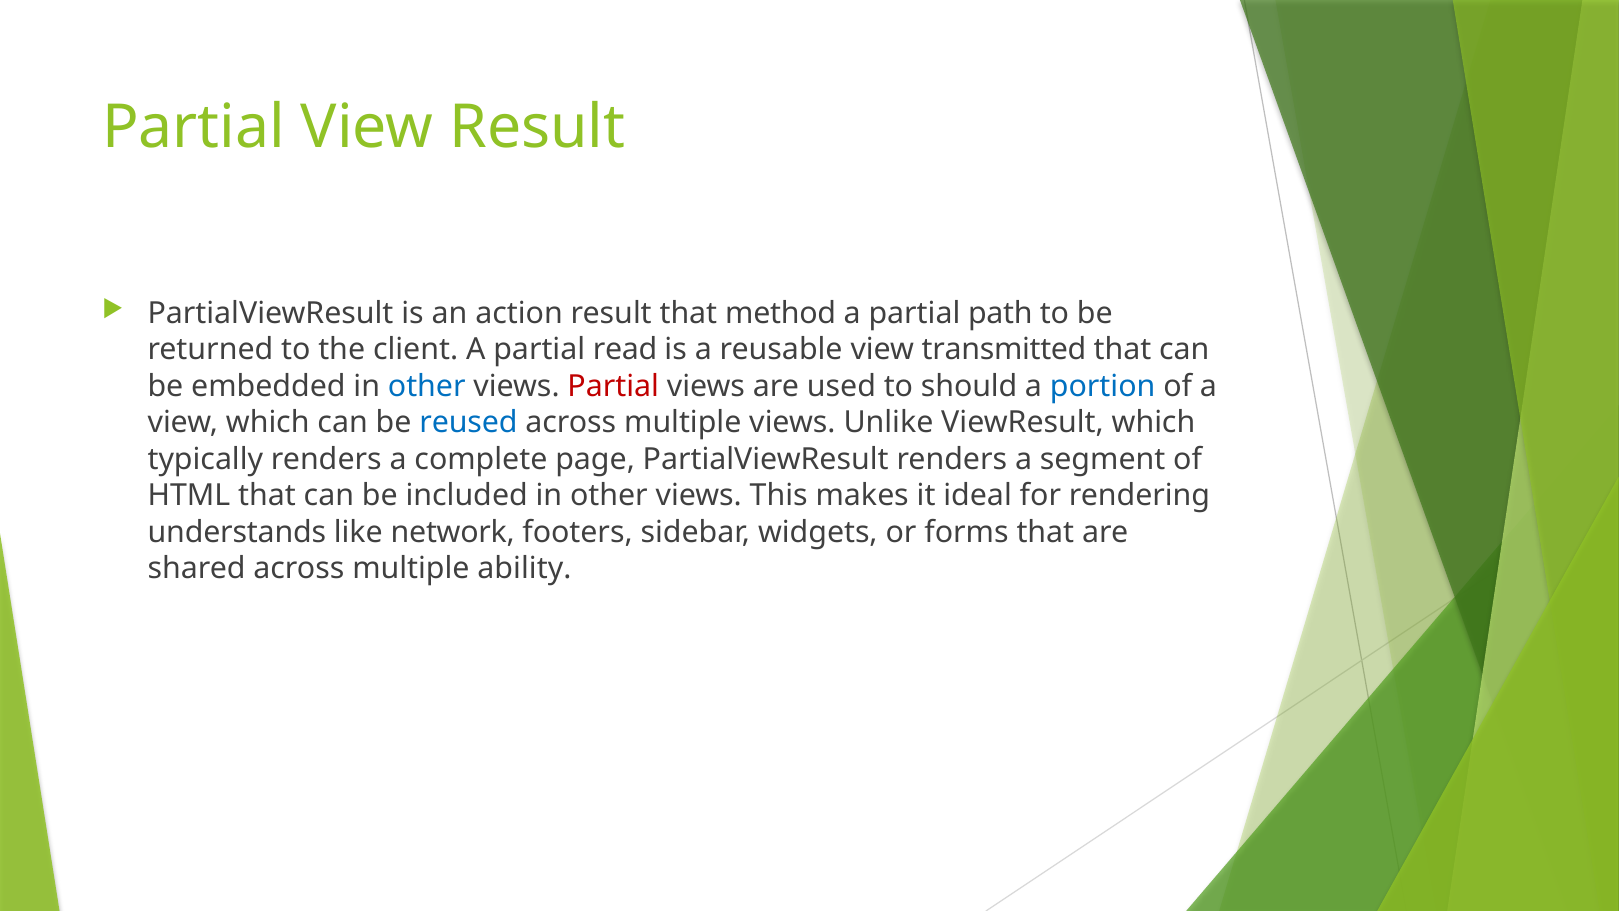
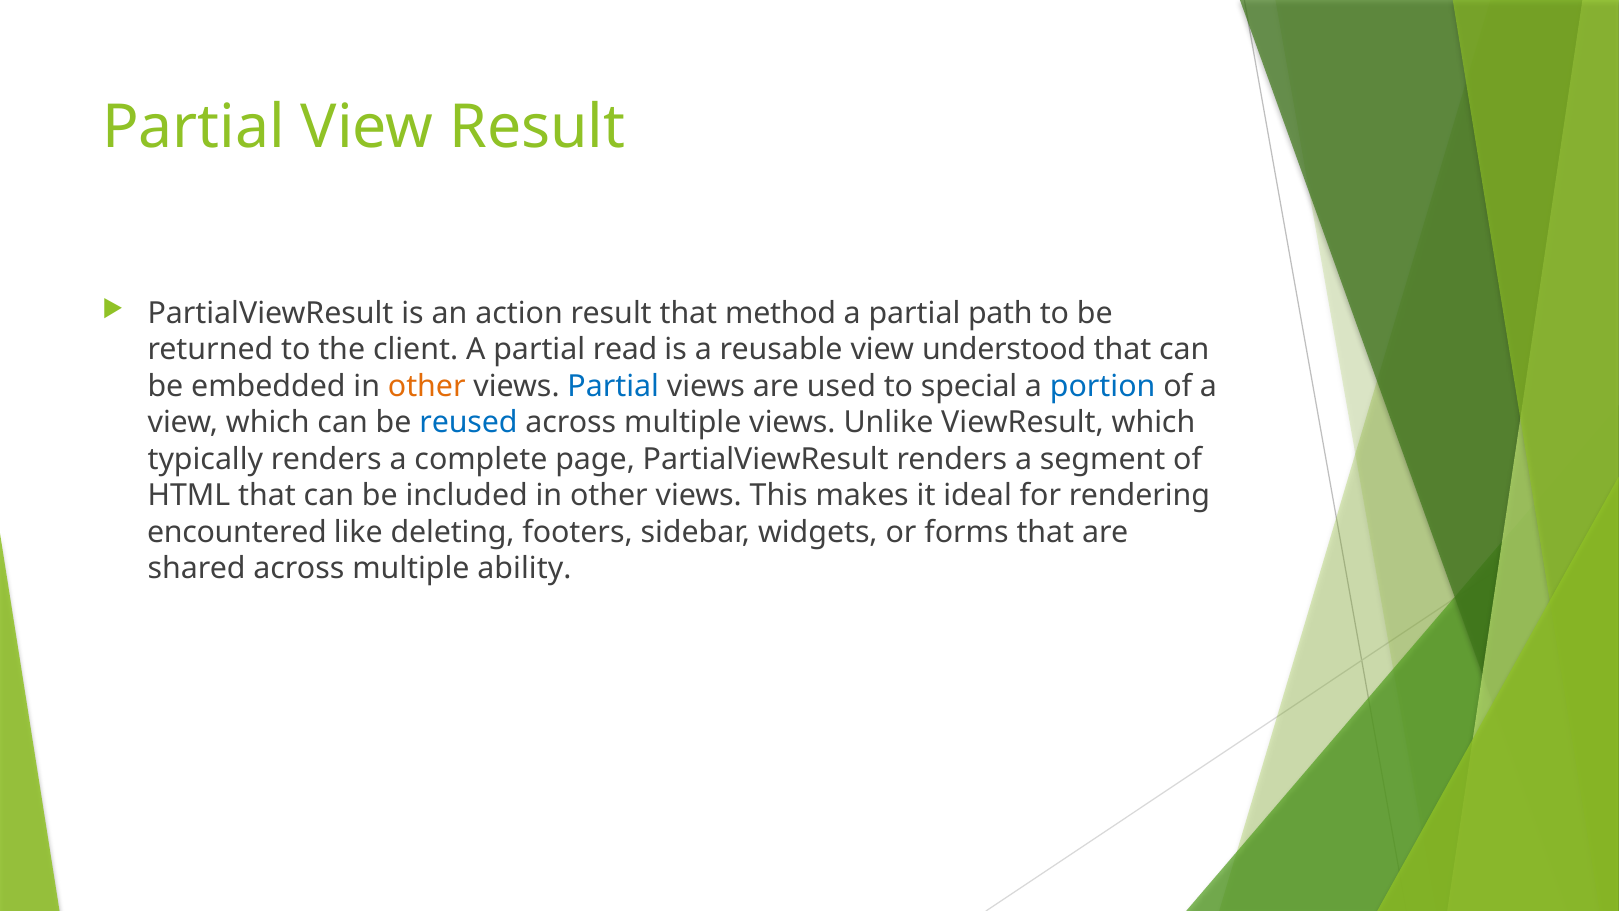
transmitted: transmitted -> understood
other at (427, 386) colour: blue -> orange
Partial at (613, 386) colour: red -> blue
should: should -> special
understands: understands -> encountered
network: network -> deleting
